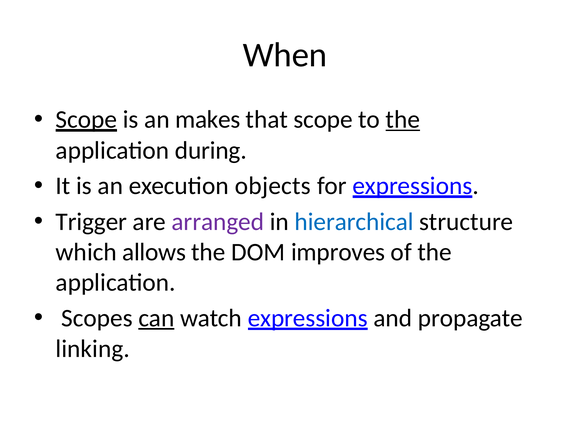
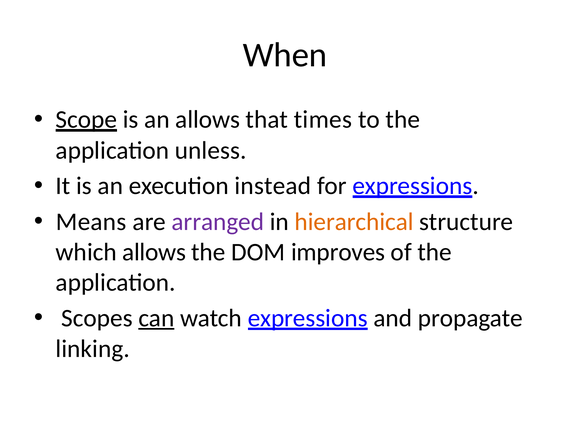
an makes: makes -> allows
that scope: scope -> times
the at (403, 120) underline: present -> none
during: during -> unless
objects: objects -> instead
Trigger: Trigger -> Means
hierarchical colour: blue -> orange
